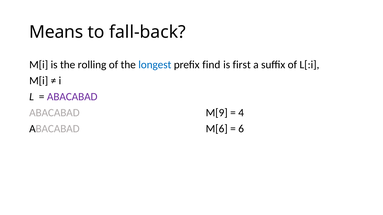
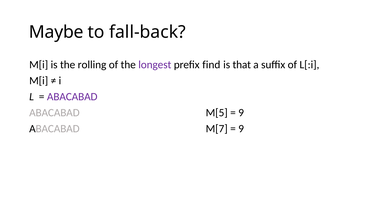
Means: Means -> Maybe
longest colour: blue -> purple
first: first -> that
M[9: M[9 -> M[5
4 at (241, 113): 4 -> 9
M[6: M[6 -> M[7
6 at (241, 129): 6 -> 9
